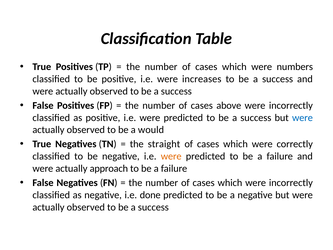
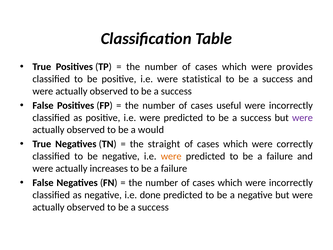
numbers: numbers -> provides
increases: increases -> statistical
above: above -> useful
were at (302, 118) colour: blue -> purple
approach: approach -> increases
